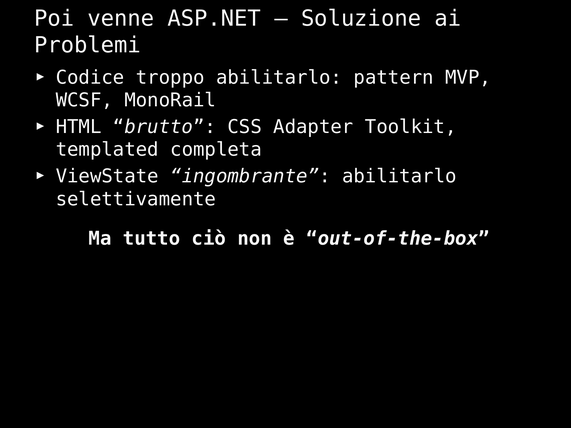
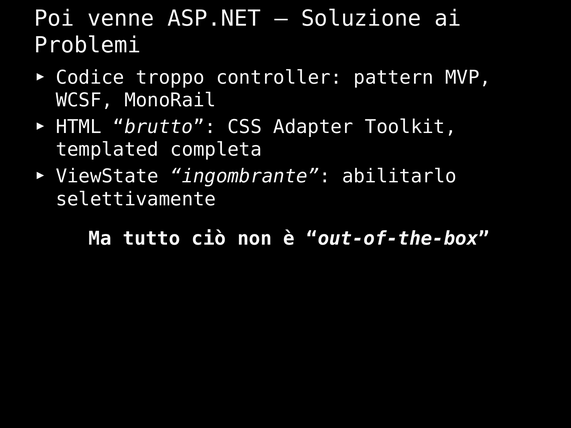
troppo abilitarlo: abilitarlo -> controller
